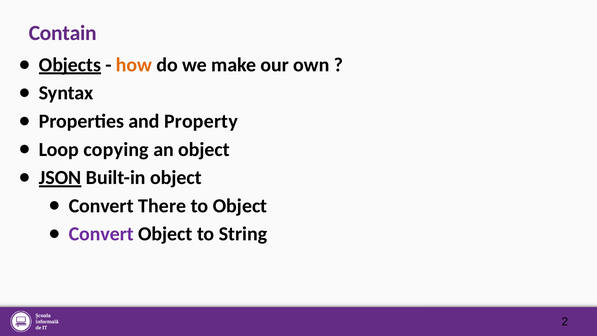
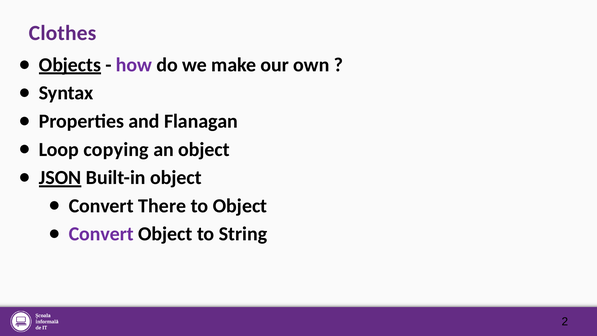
Contain: Contain -> Clothes
how colour: orange -> purple
Property: Property -> Flanagan
